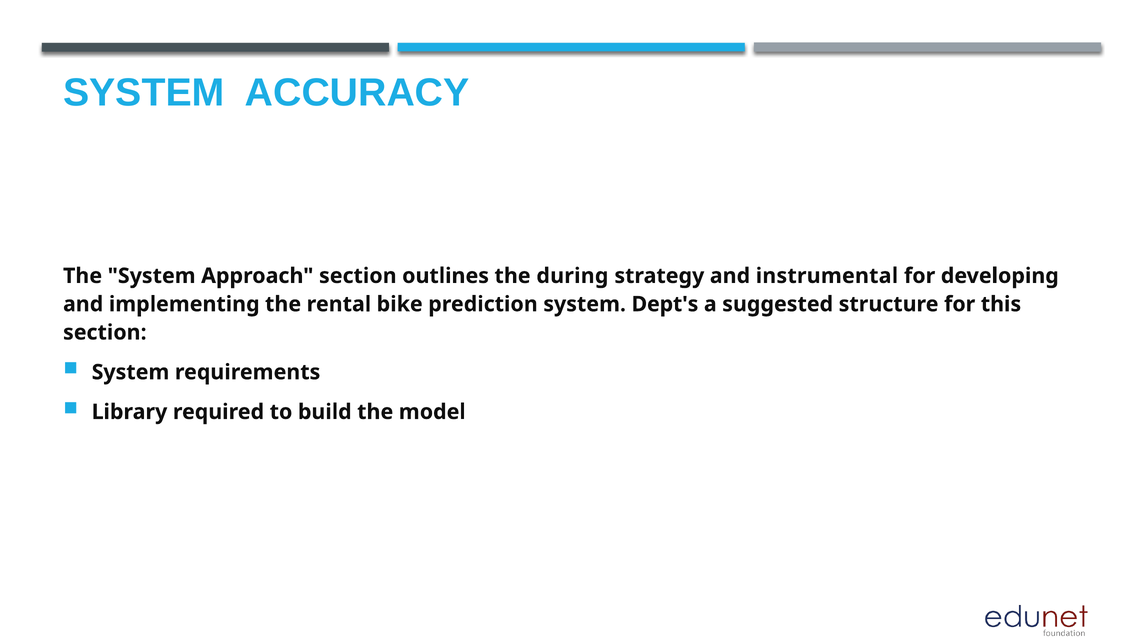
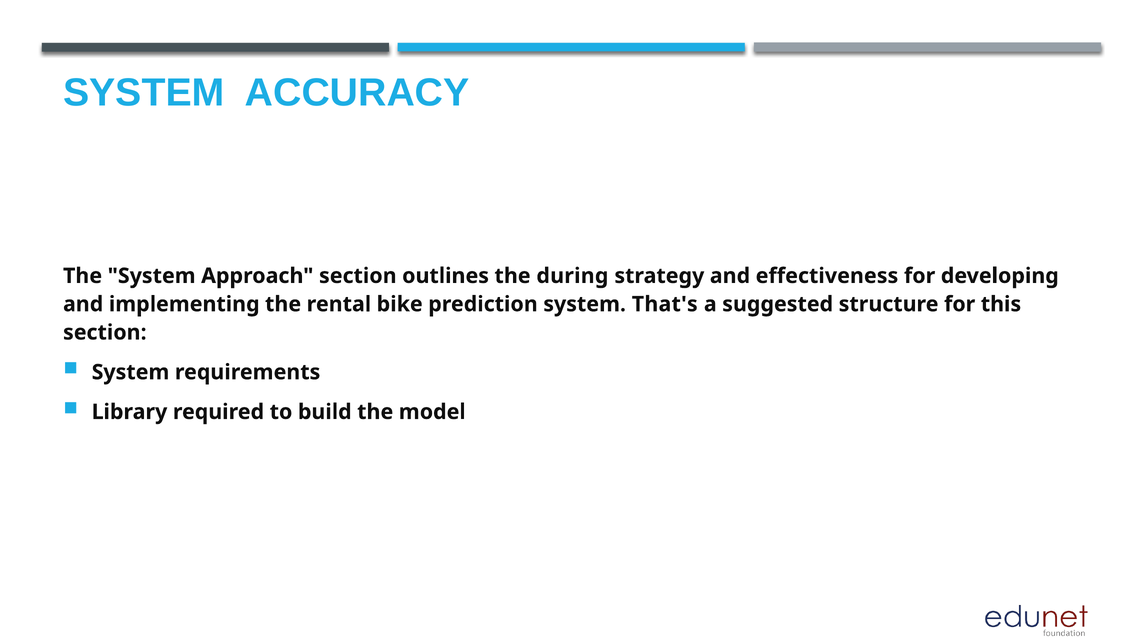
instrumental: instrumental -> effectiveness
Dept's: Dept's -> That's
